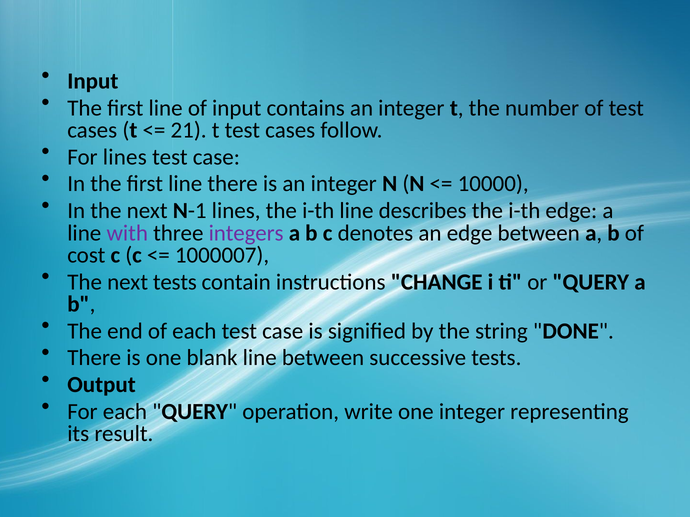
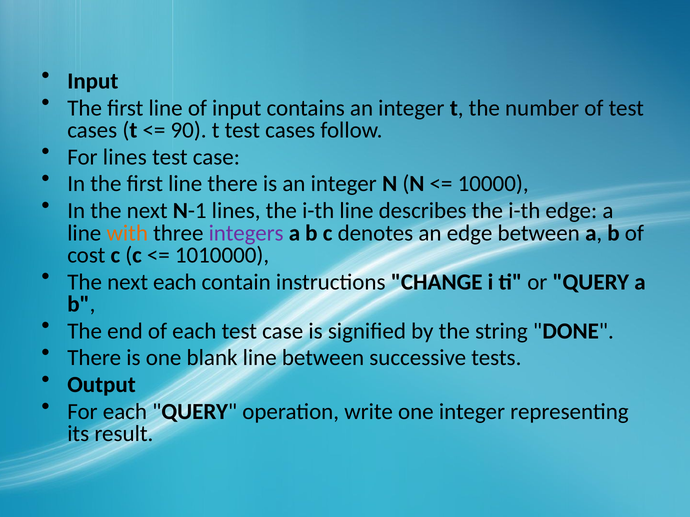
21: 21 -> 90
with colour: purple -> orange
1000007: 1000007 -> 1010000
next tests: tests -> each
